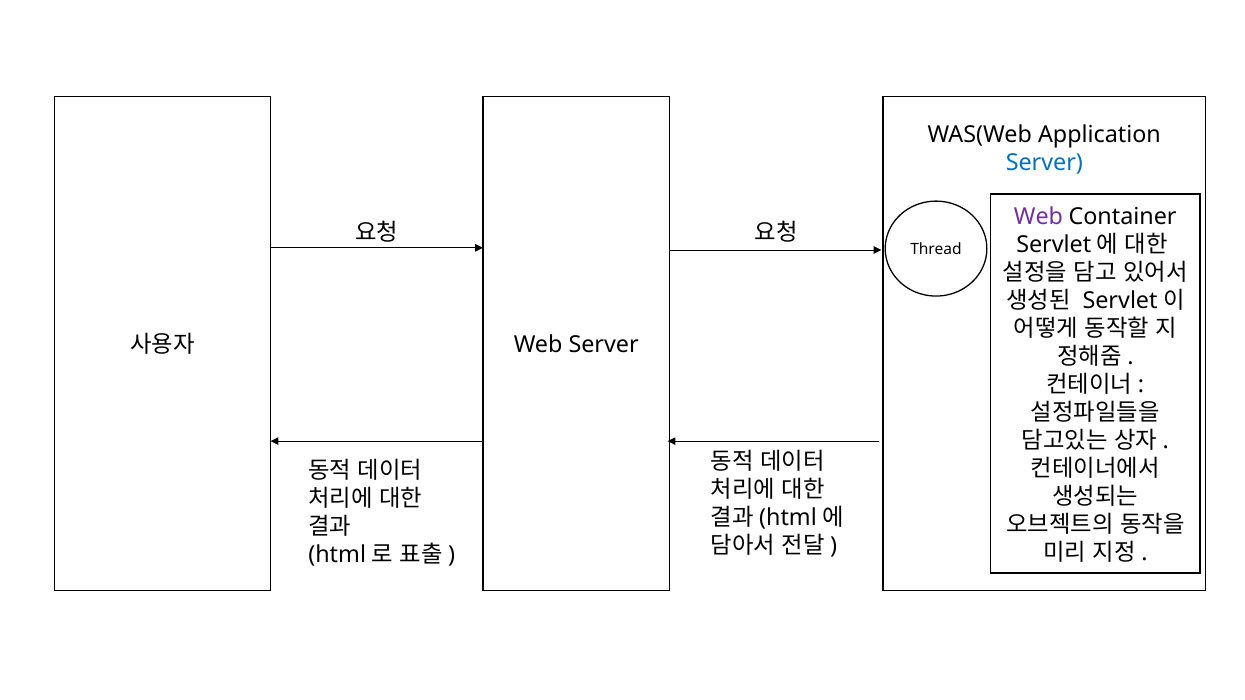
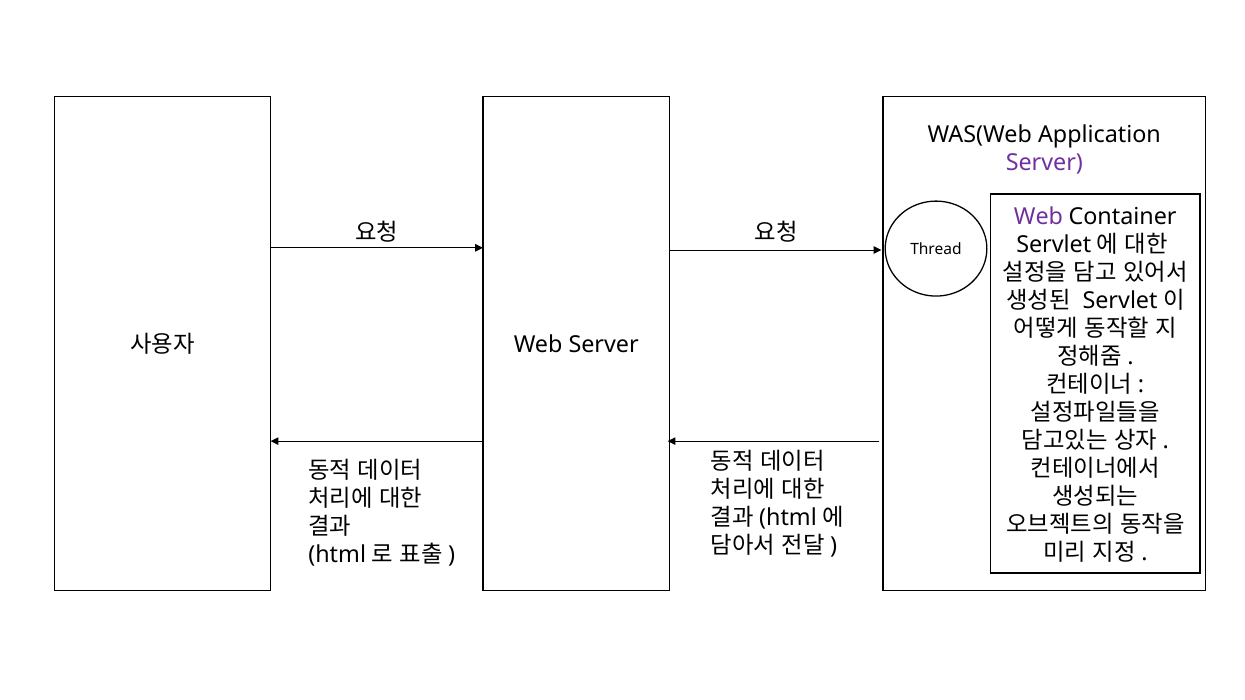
Server at (1044, 163) colour: blue -> purple
